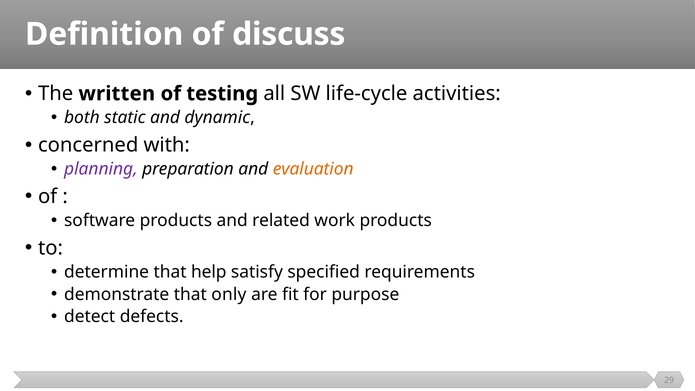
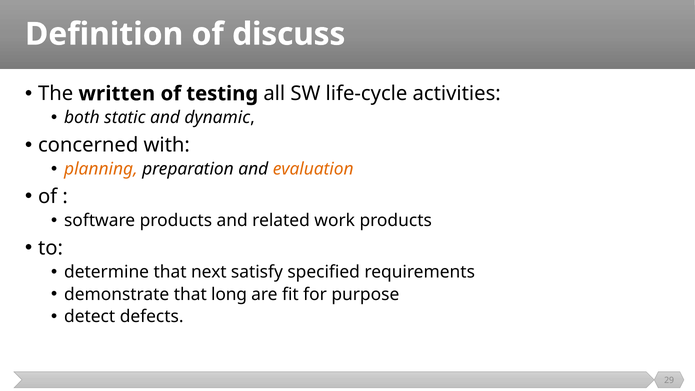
planning colour: purple -> orange
help: help -> next
only: only -> long
